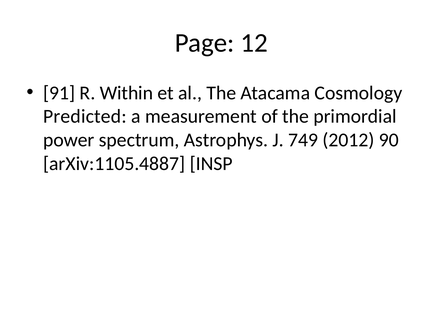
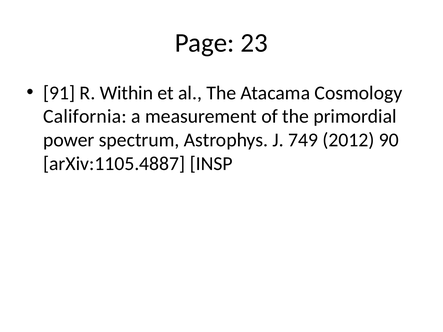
12: 12 -> 23
Predicted: Predicted -> California
